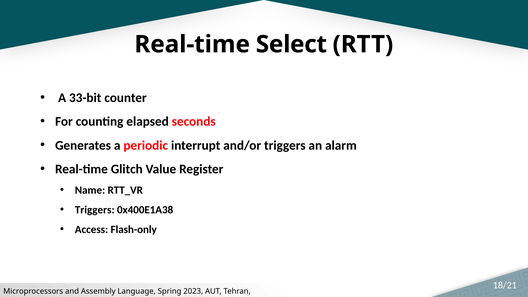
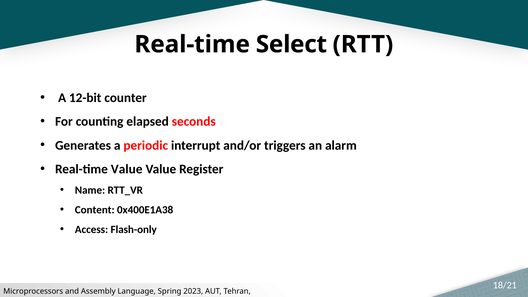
33-bit: 33-bit -> 12-bit
Real-time Glitch: Glitch -> Value
Triggers at (95, 210): Triggers -> Content
